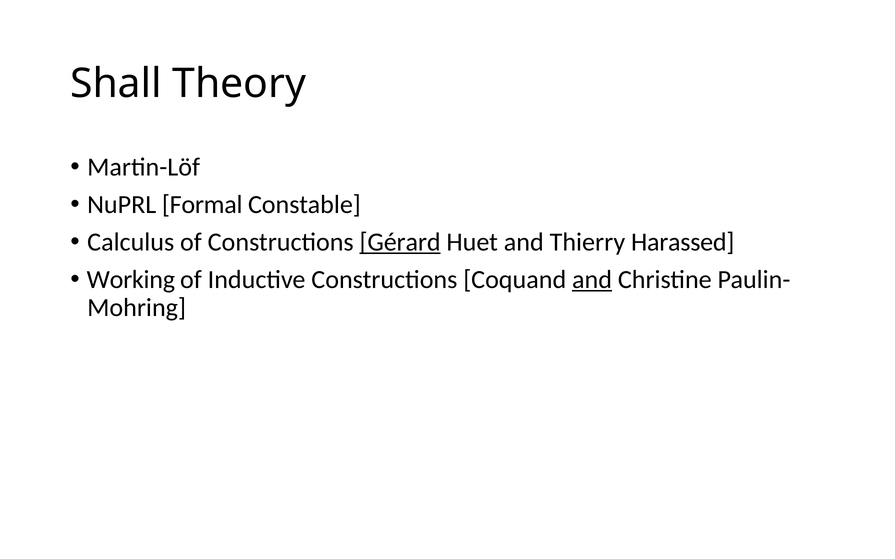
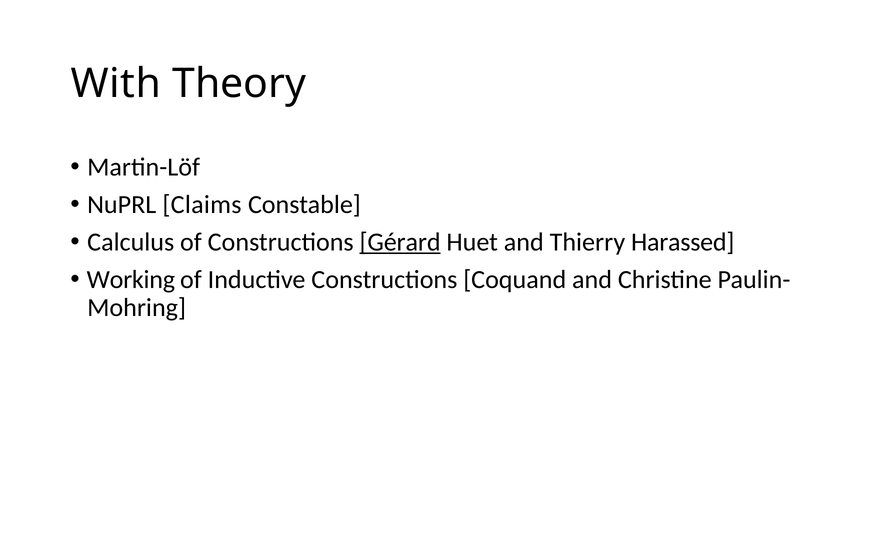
Shall: Shall -> With
Formal: Formal -> Claims
and at (592, 280) underline: present -> none
